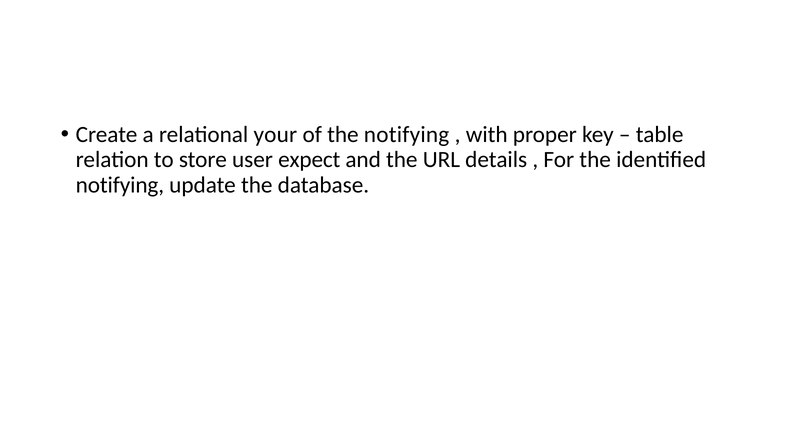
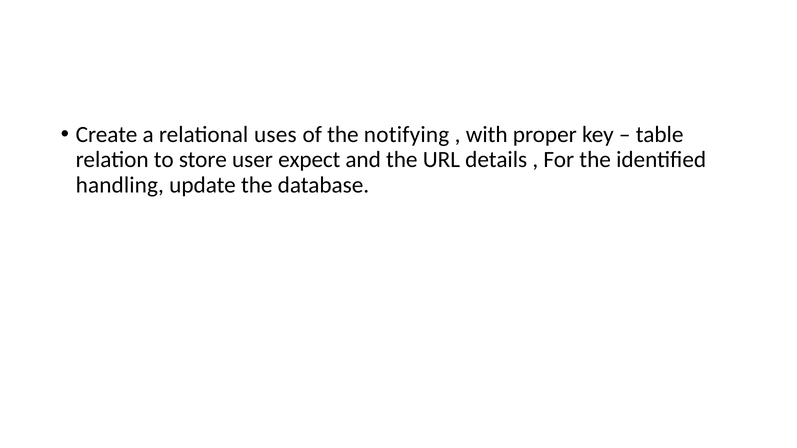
your: your -> uses
notifying at (120, 185): notifying -> handling
